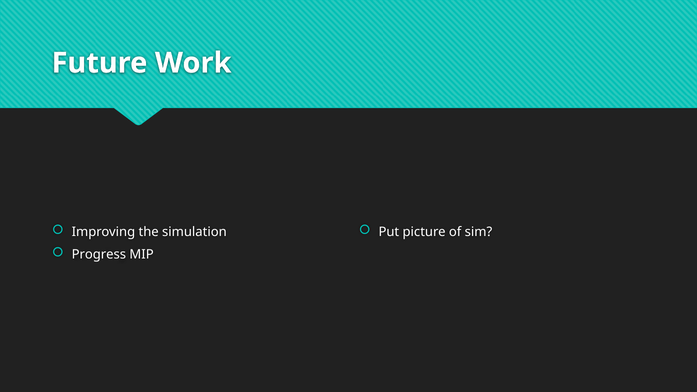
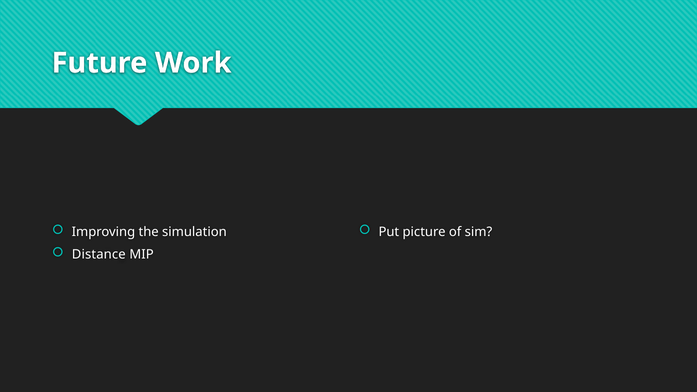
Progress: Progress -> Distance
